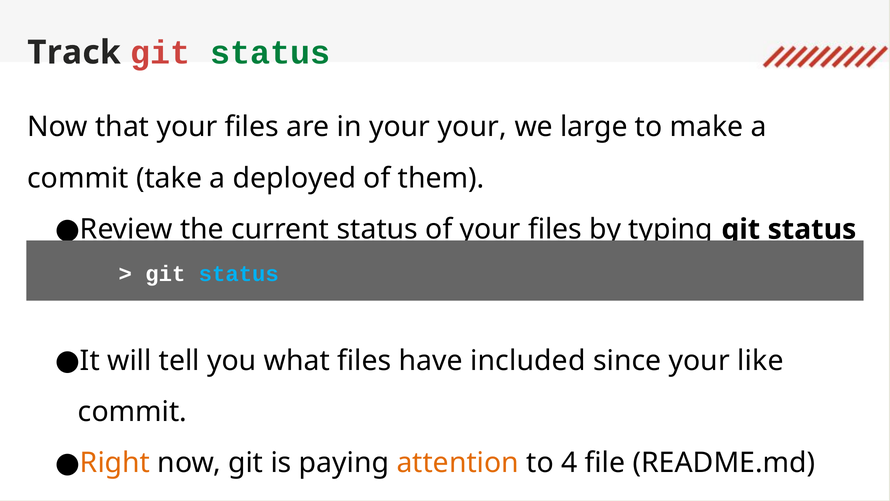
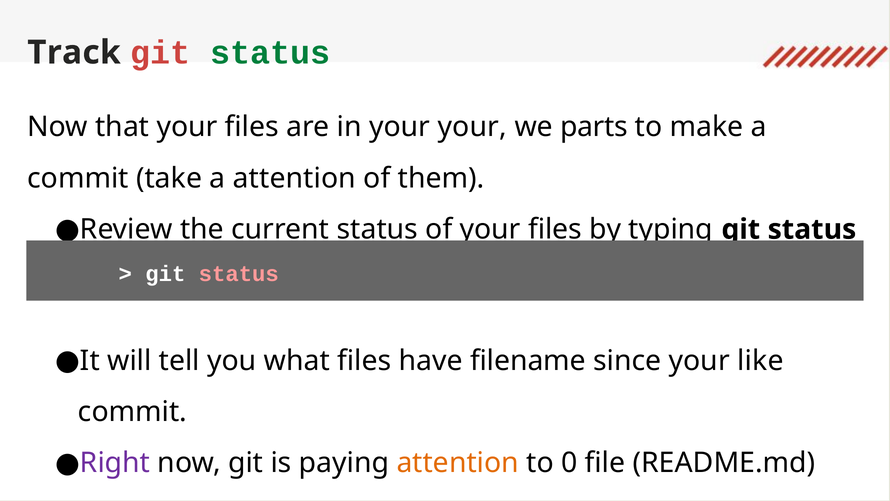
large: large -> parts
a deployed: deployed -> attention
status at (239, 274) colour: light blue -> pink
included: included -> filename
Right colour: orange -> purple
4: 4 -> 0
